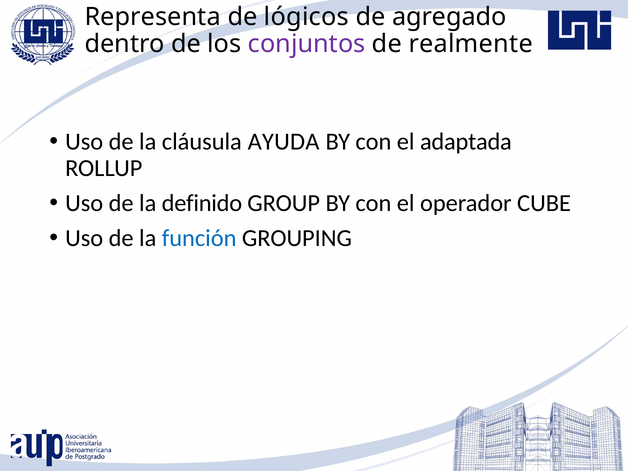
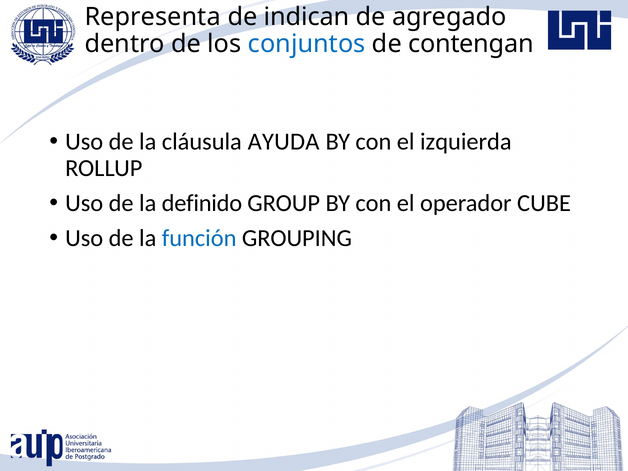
lógicos: lógicos -> indican
conjuntos colour: purple -> blue
realmente: realmente -> contengan
adaptada: adaptada -> izquierda
